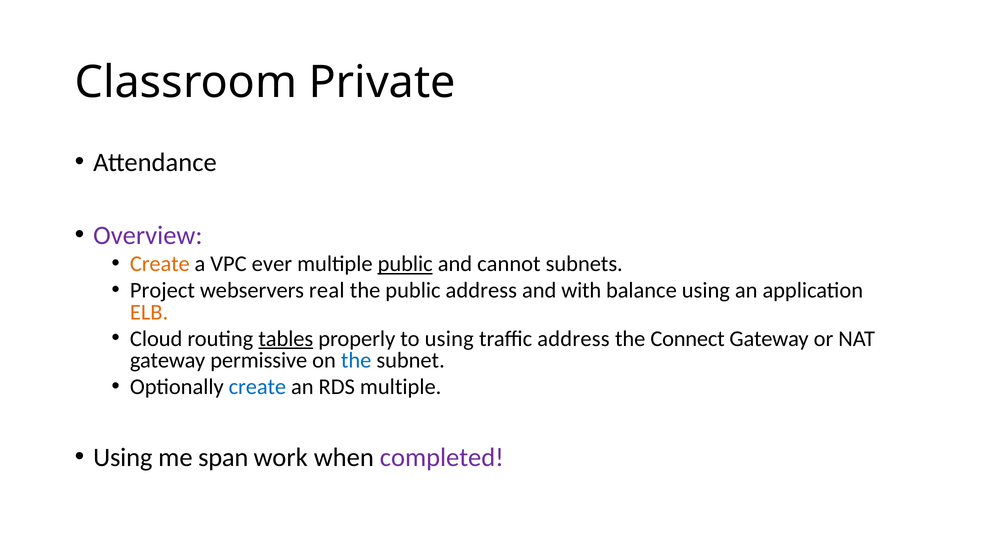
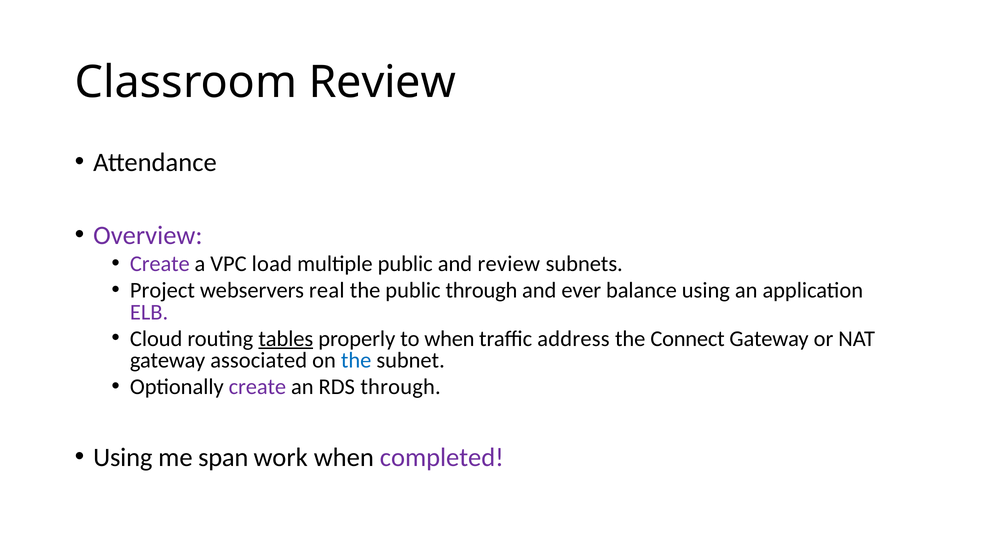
Classroom Private: Private -> Review
Create at (160, 264) colour: orange -> purple
ever: ever -> load
public at (405, 264) underline: present -> none
and cannot: cannot -> review
public address: address -> through
with: with -> ever
ELB colour: orange -> purple
to using: using -> when
permissive: permissive -> associated
create at (257, 387) colour: blue -> purple
RDS multiple: multiple -> through
